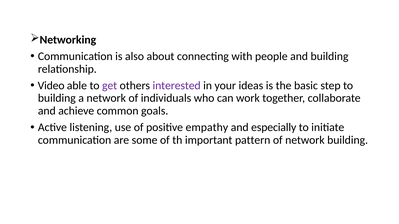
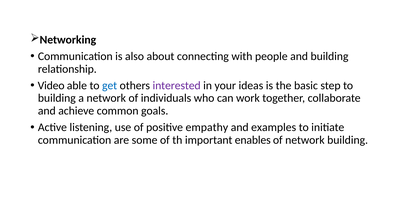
get colour: purple -> blue
especially: especially -> examples
pattern: pattern -> enables
